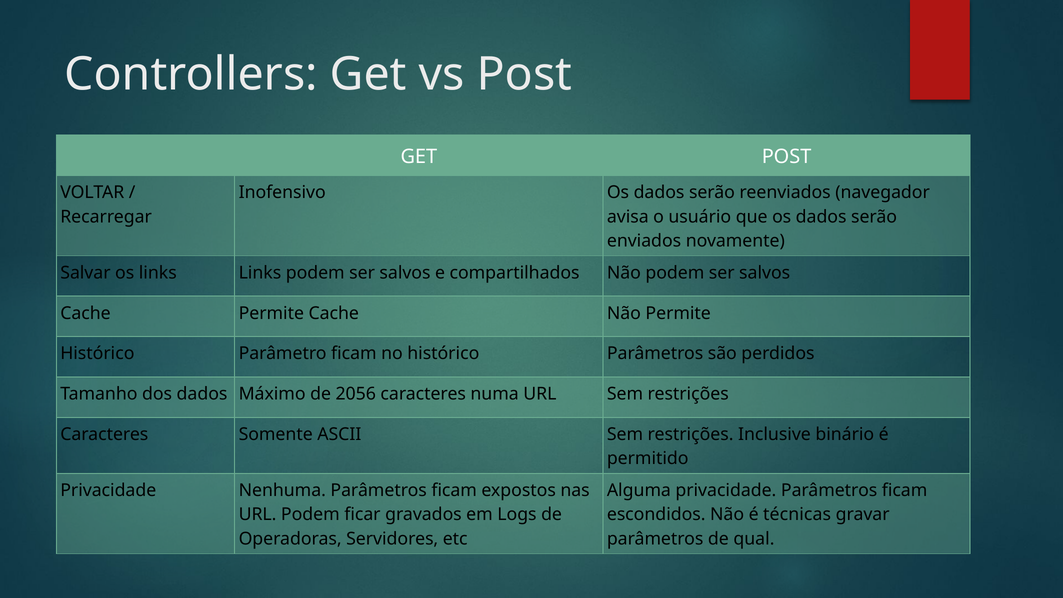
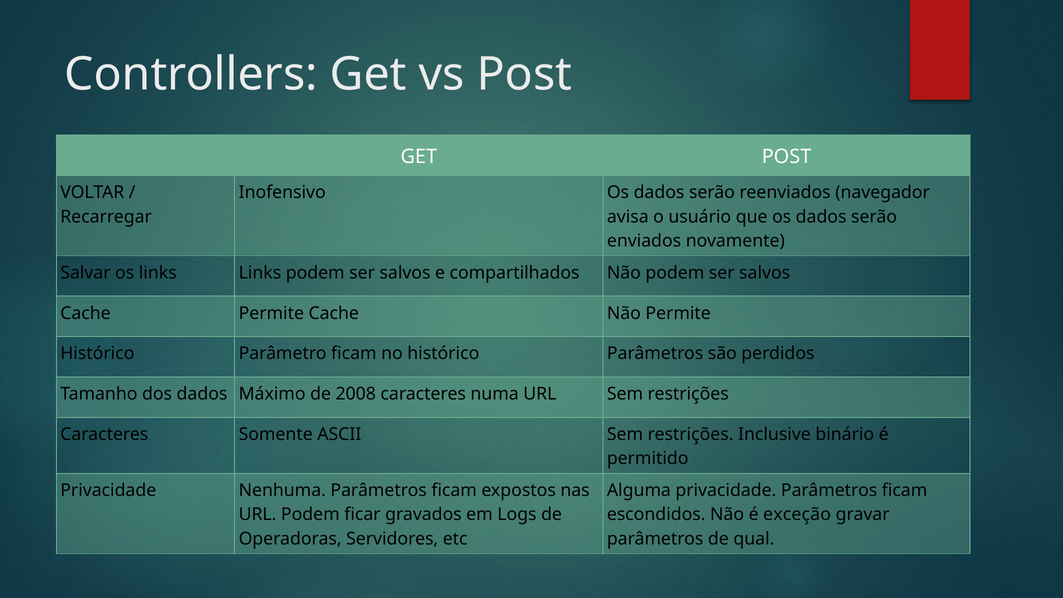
2056: 2056 -> 2008
técnicas: técnicas -> exceção
